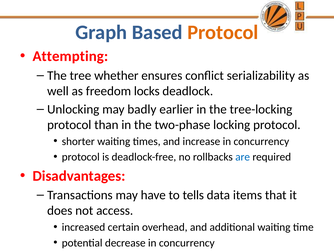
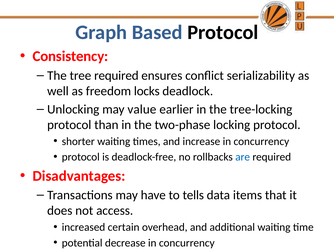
Protocol at (223, 32) colour: orange -> black
Attempting: Attempting -> Consistency
tree whether: whether -> required
badly: badly -> value
